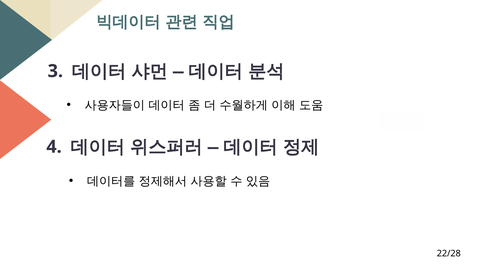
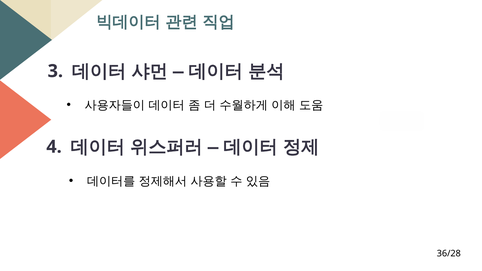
22/28: 22/28 -> 36/28
